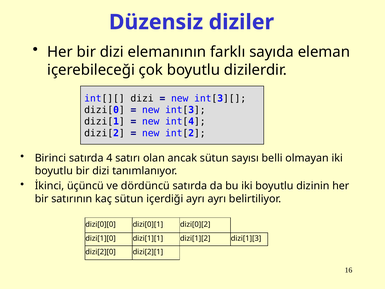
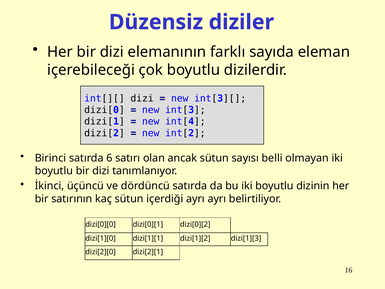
4: 4 -> 6
